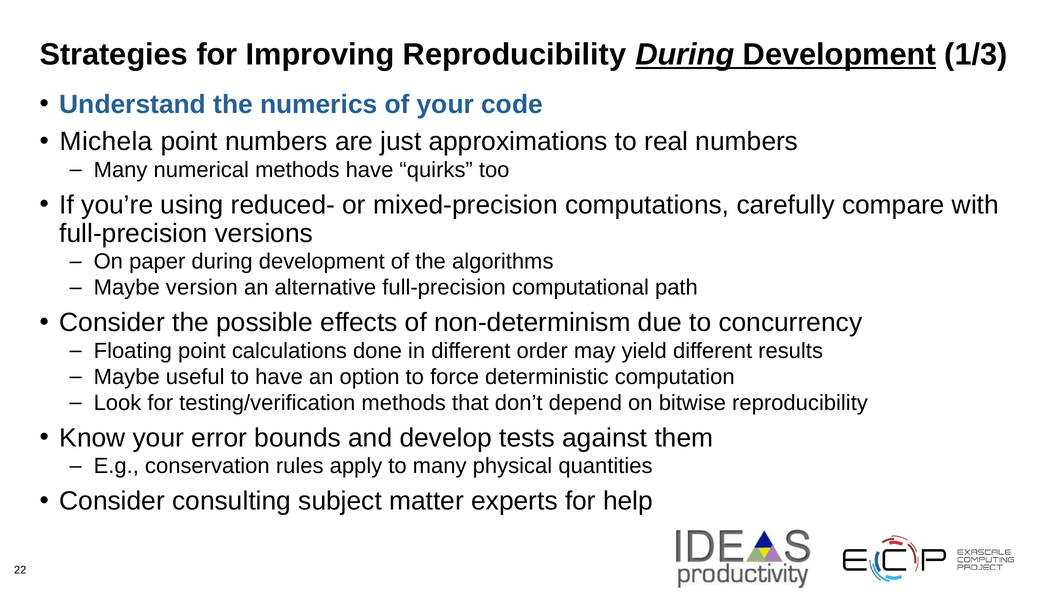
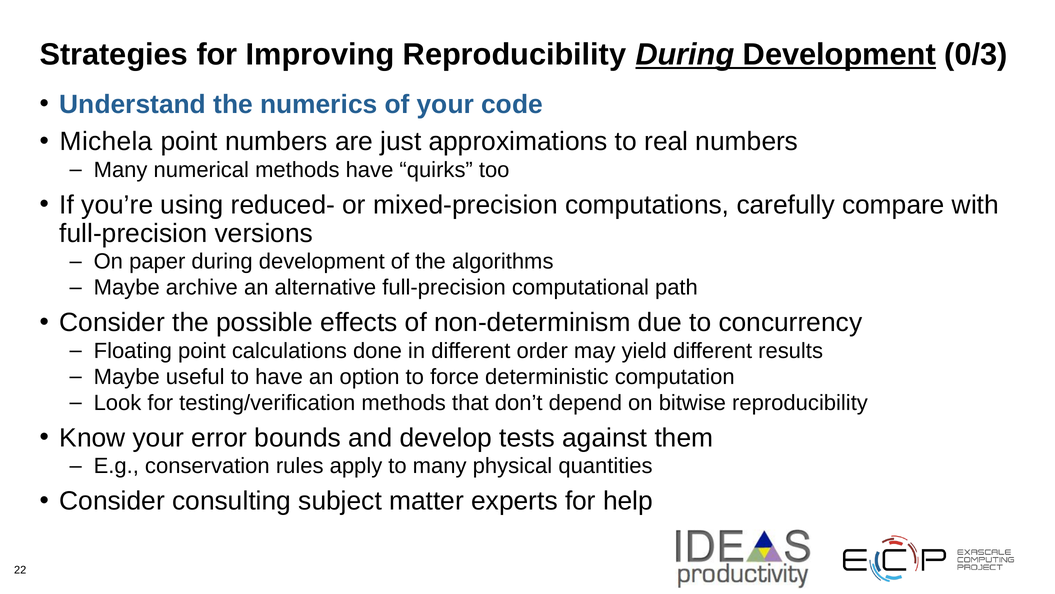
1/3: 1/3 -> 0/3
version: version -> archive
